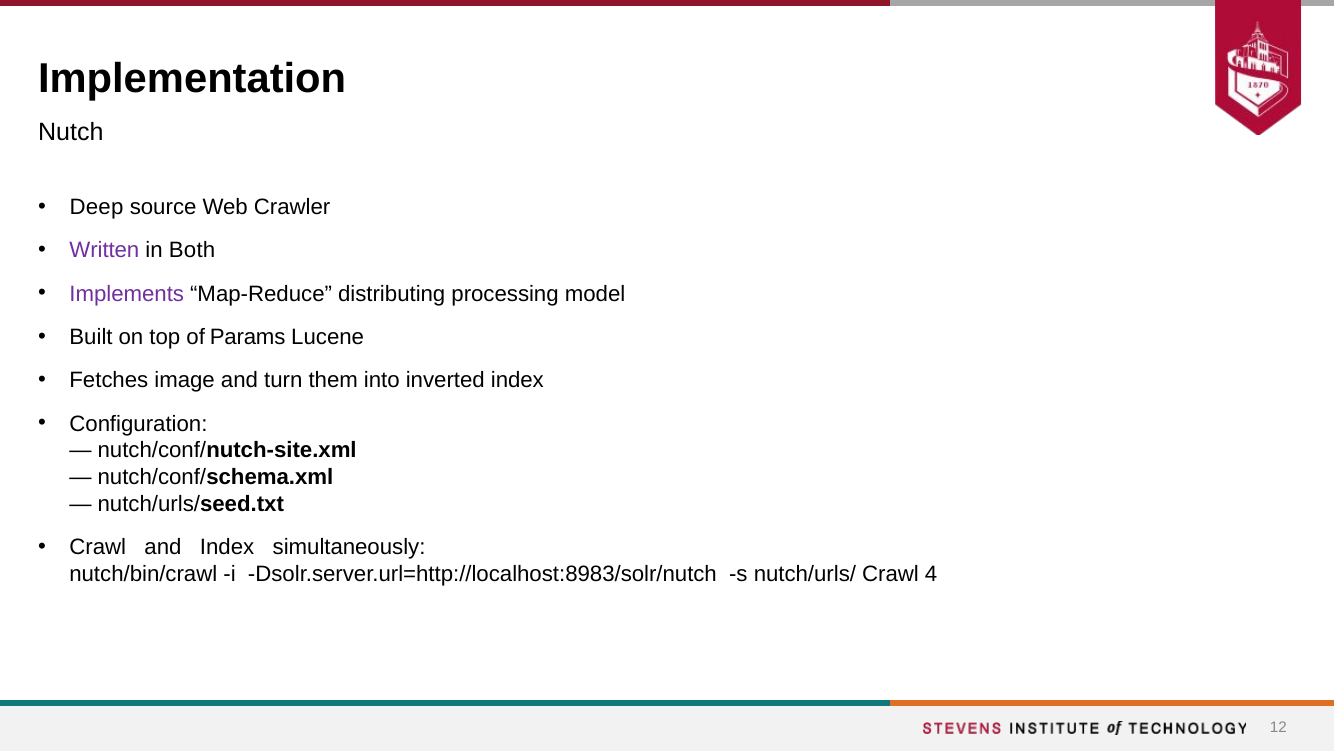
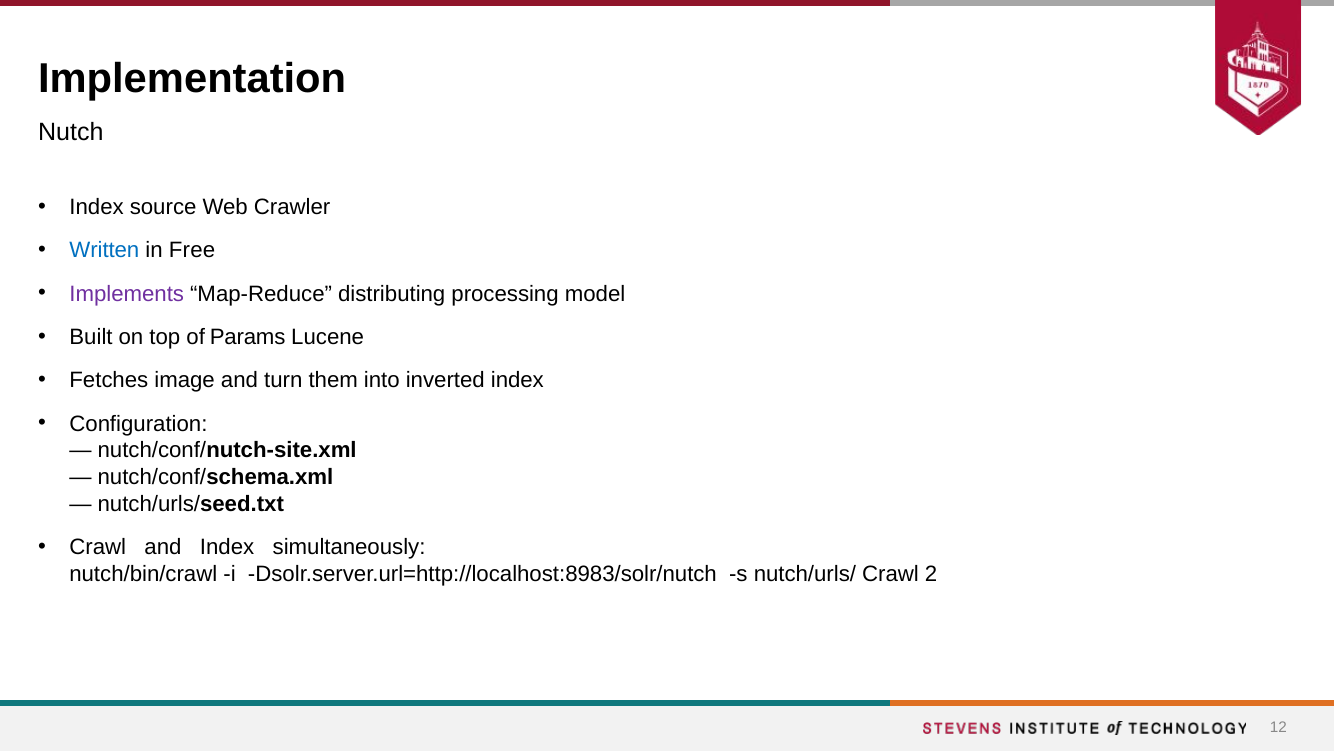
Deep at (96, 207): Deep -> Index
Written colour: purple -> blue
Both: Both -> Free
4: 4 -> 2
